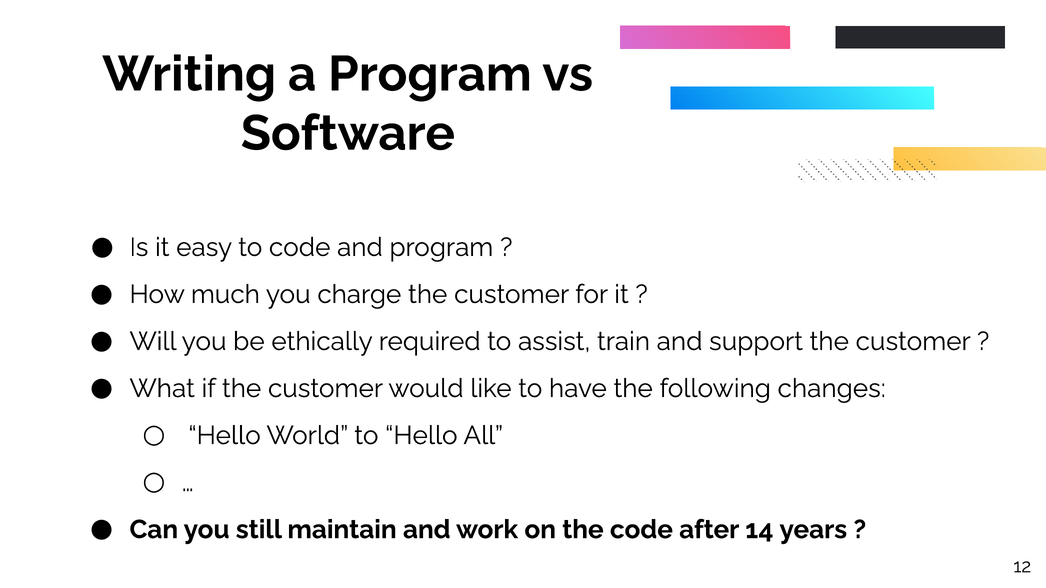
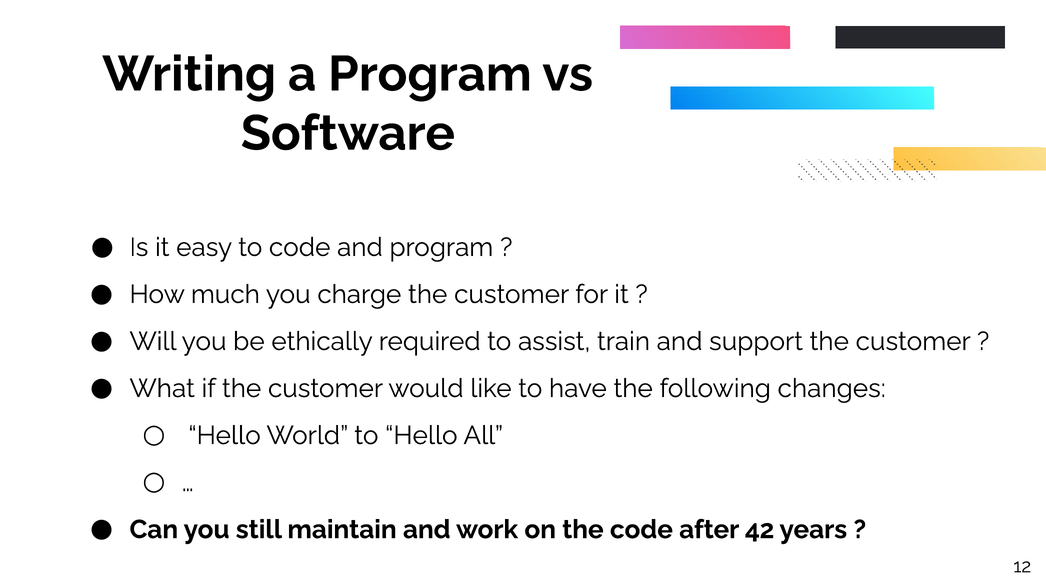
14: 14 -> 42
